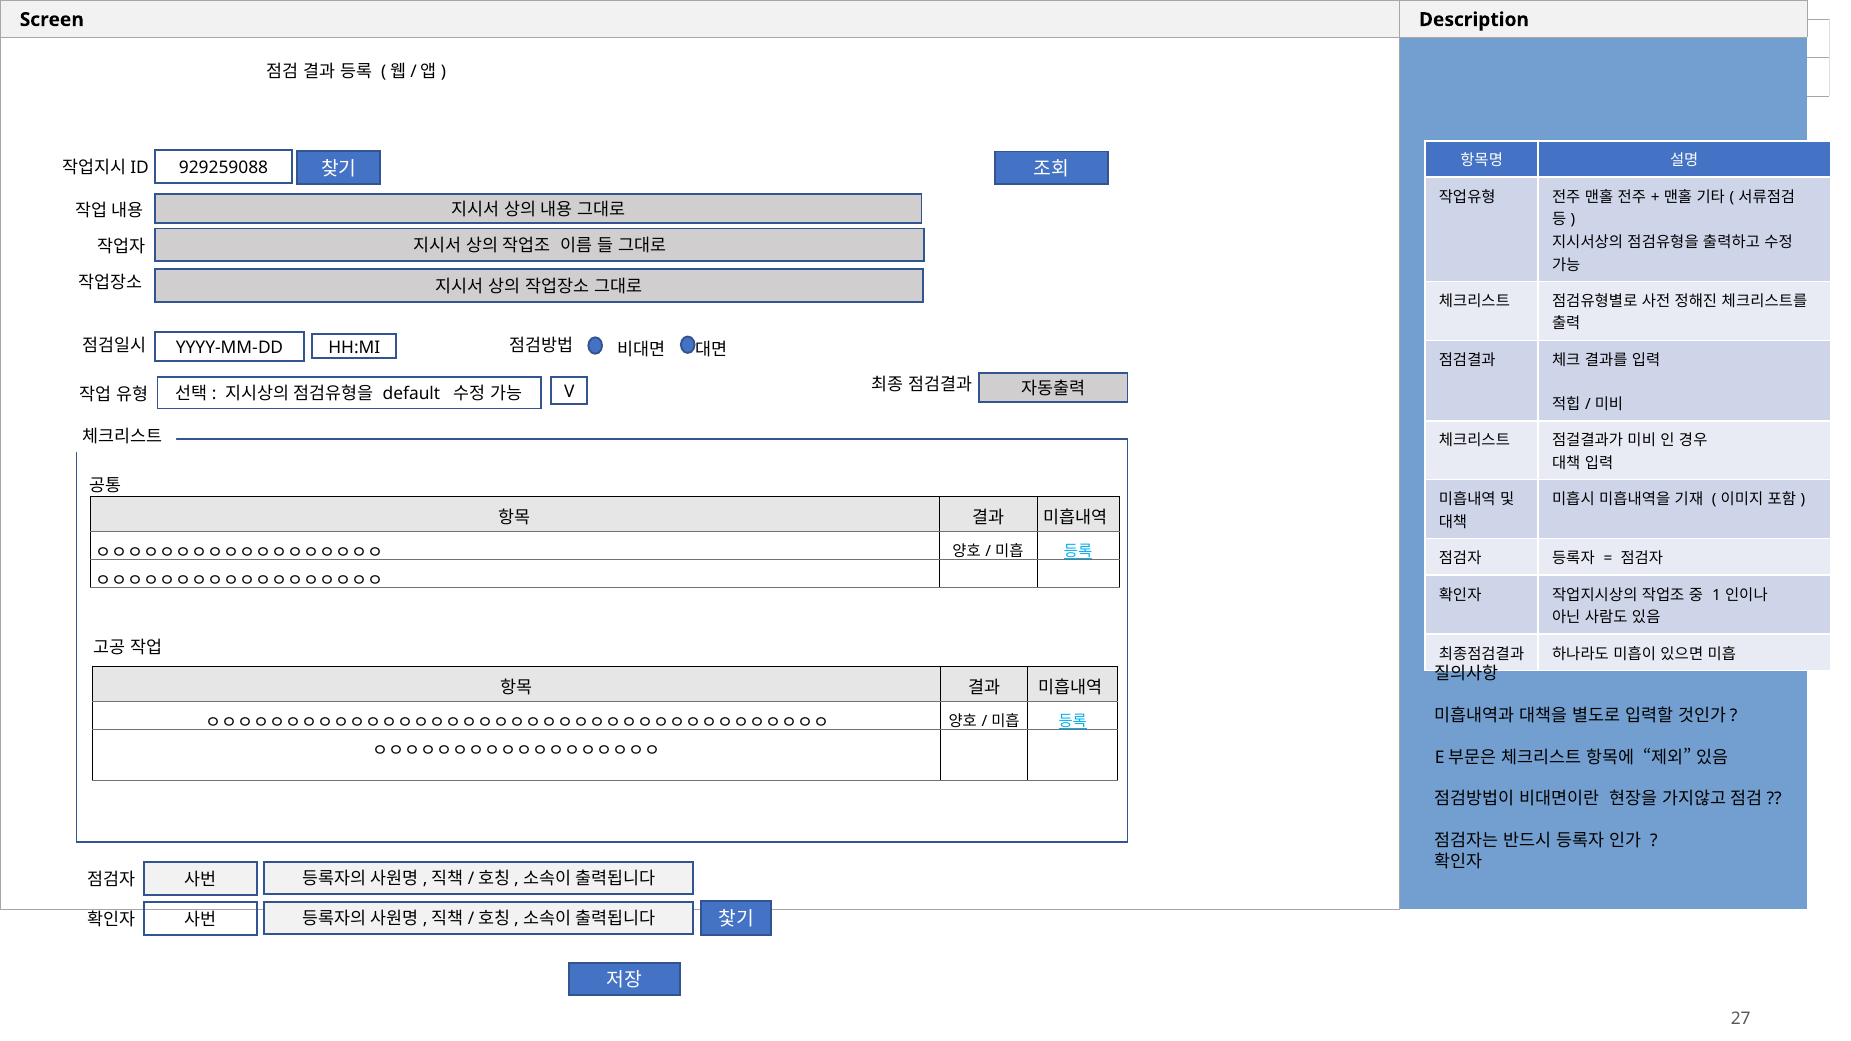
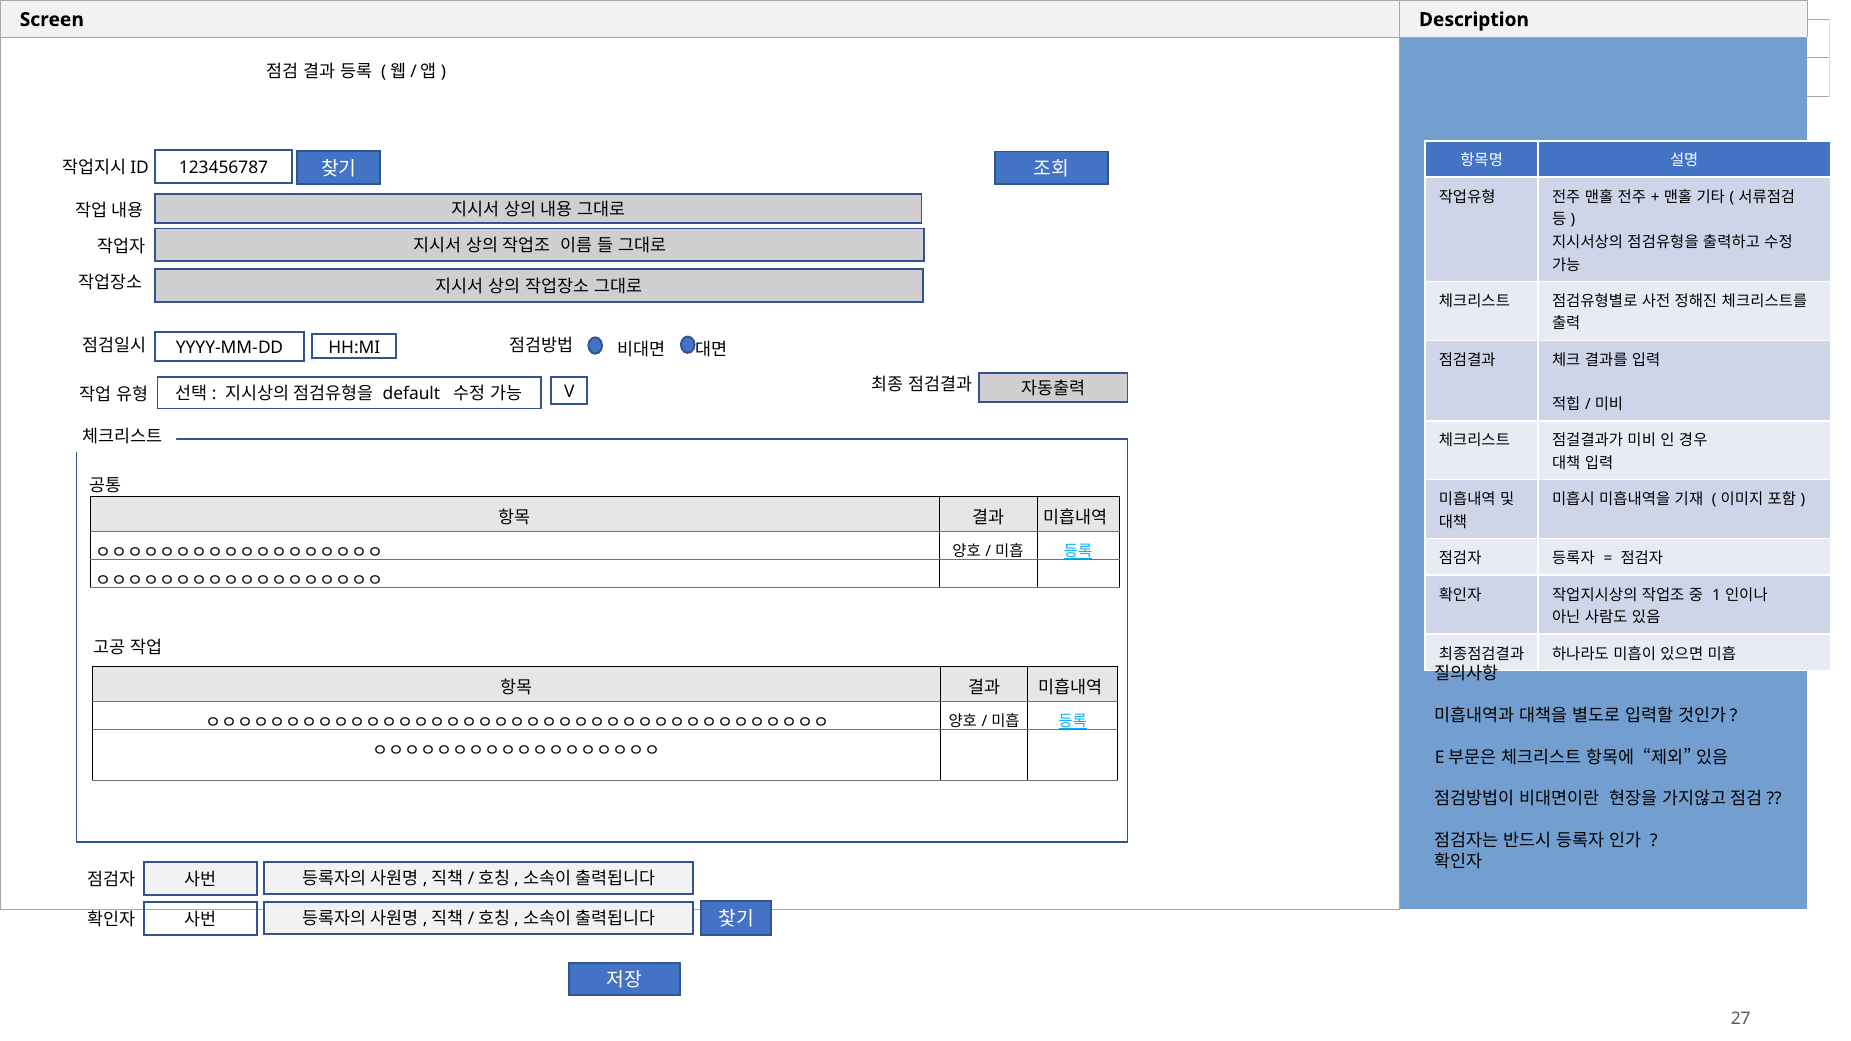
929259088: 929259088 -> 123456787
